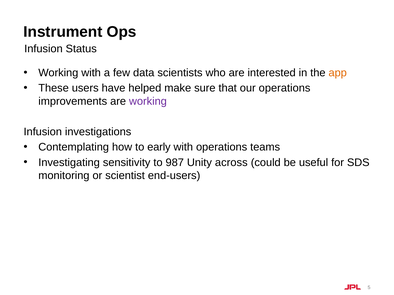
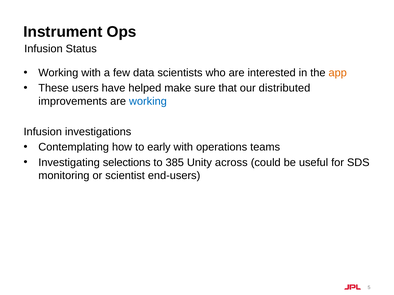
our operations: operations -> distributed
working at (148, 101) colour: purple -> blue
sensitivity: sensitivity -> selections
987: 987 -> 385
